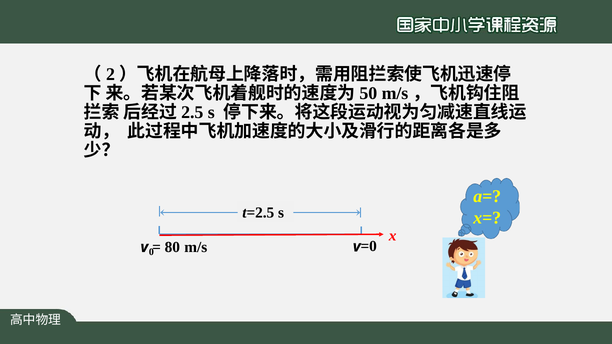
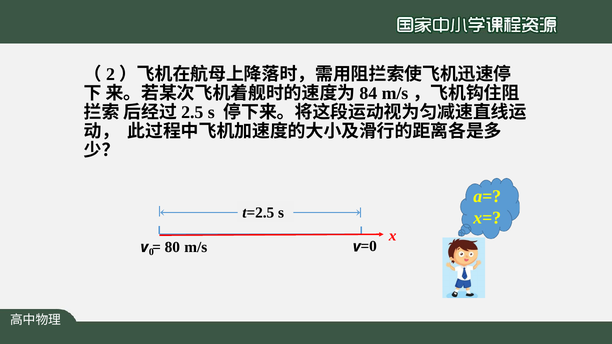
50: 50 -> 84
